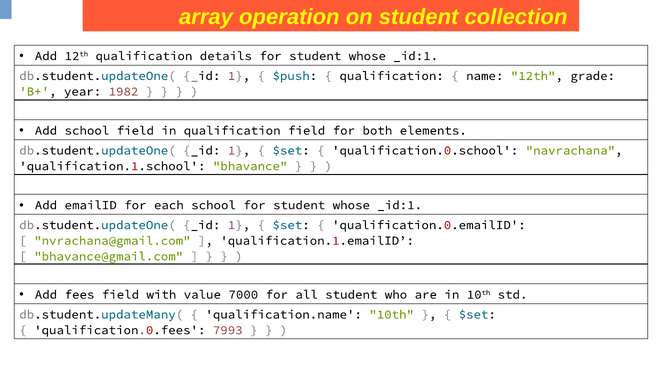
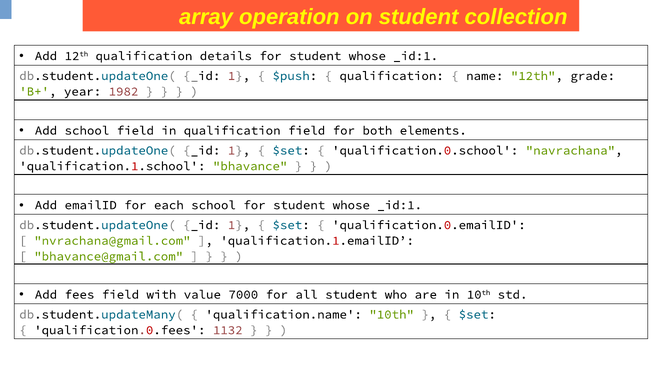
7993: 7993 -> 1132
